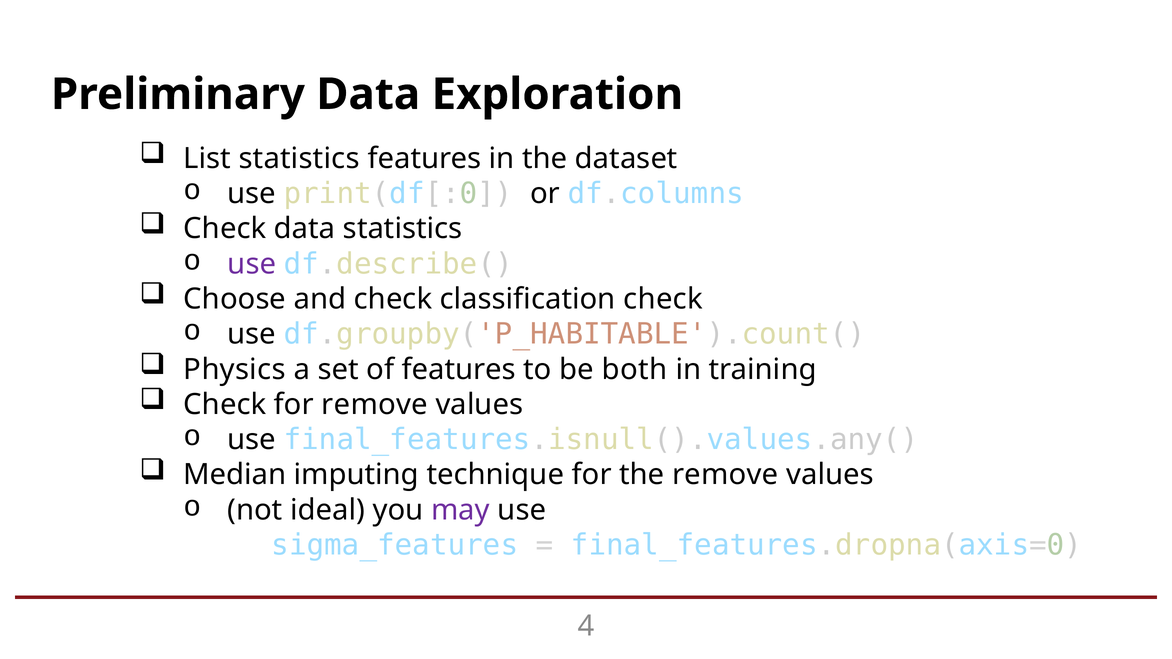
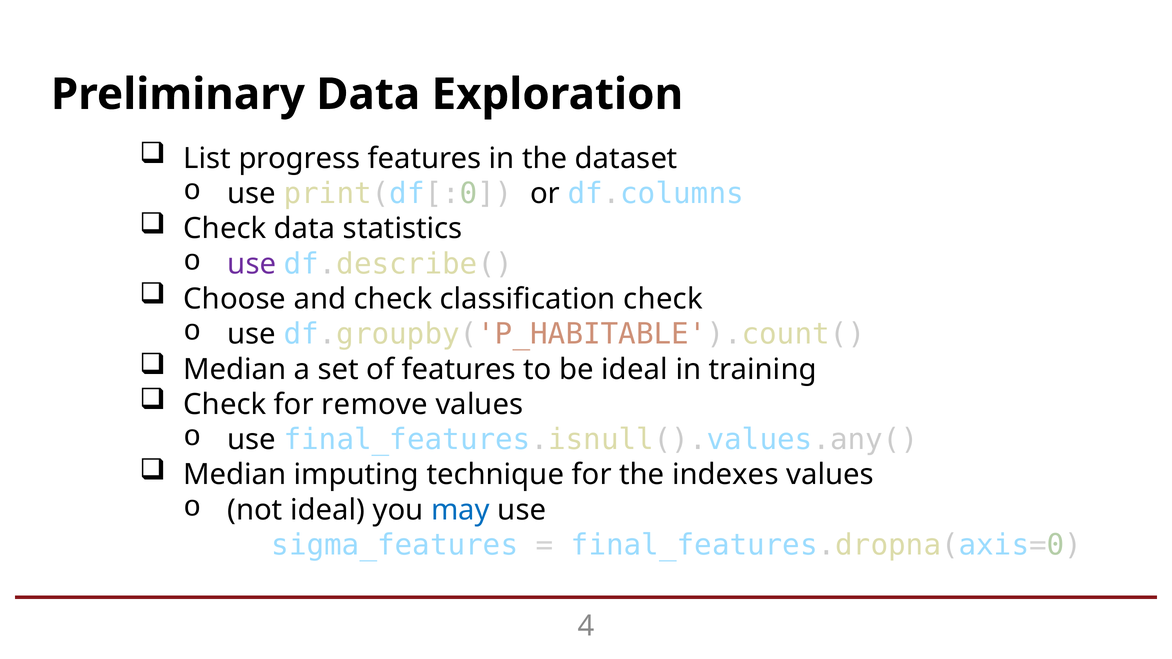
List statistics: statistics -> progress
Physics at (235, 370): Physics -> Median
be both: both -> ideal
the remove: remove -> indexes
may colour: purple -> blue
